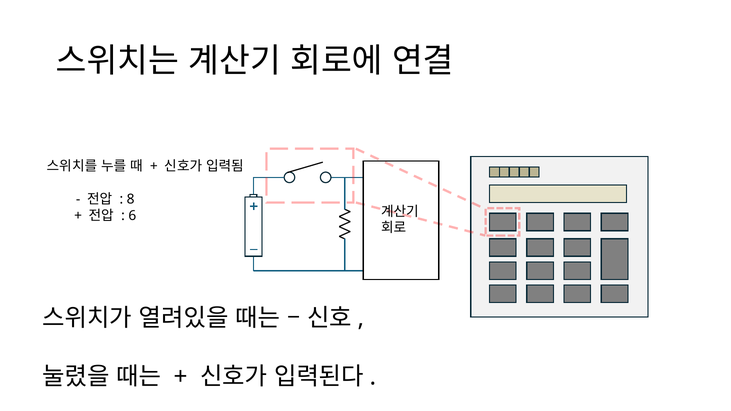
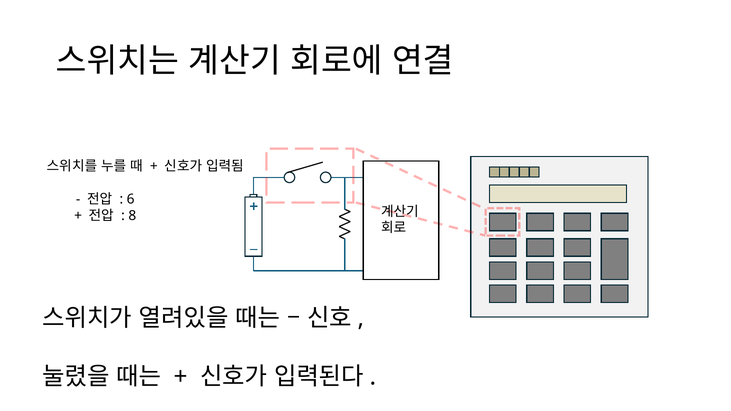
8: 8 -> 6
6: 6 -> 8
